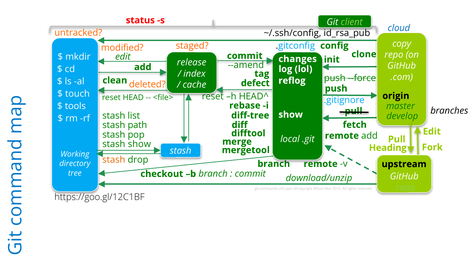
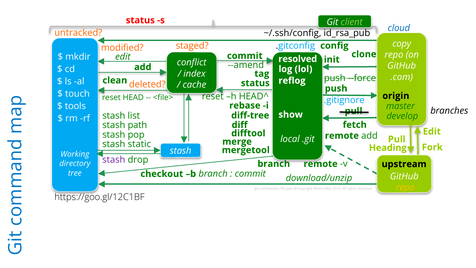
changes: changes -> resolved
release: release -> conflict
defect at (255, 83): defect -> status
stash show: show -> static
stash at (114, 160) colour: orange -> purple
repo at (405, 187) colour: light green -> yellow
